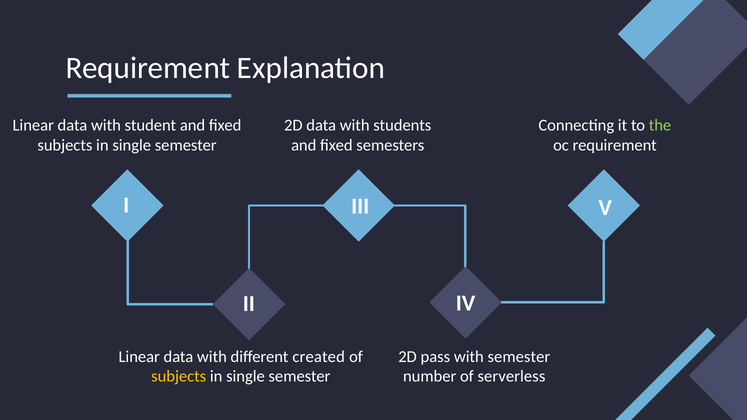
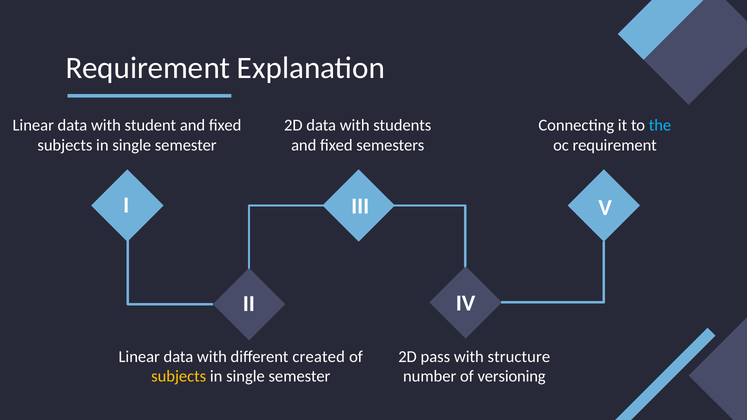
the colour: light green -> light blue
with semester: semester -> structure
serverless: serverless -> versioning
